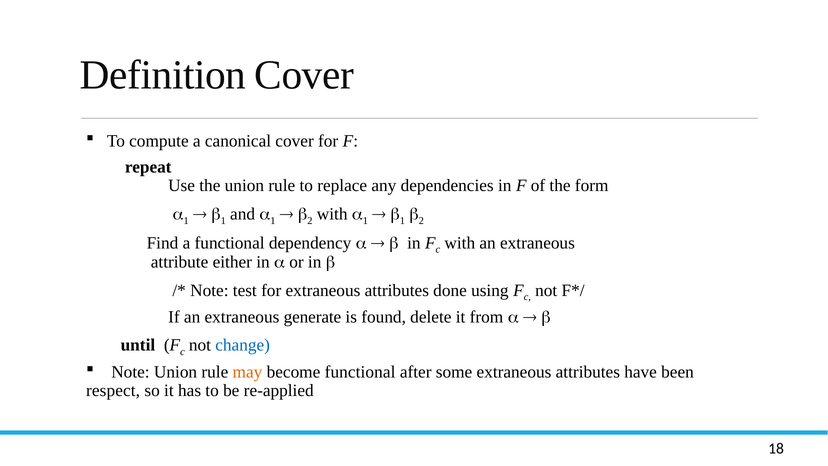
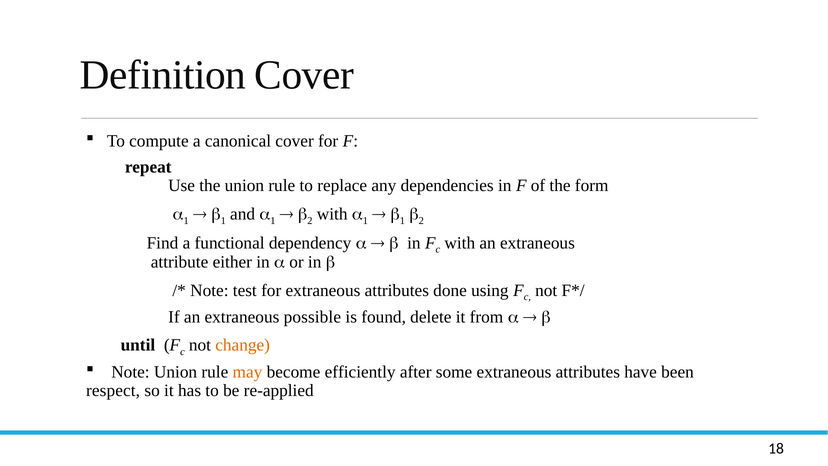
generate: generate -> possible
change colour: blue -> orange
become functional: functional -> efficiently
